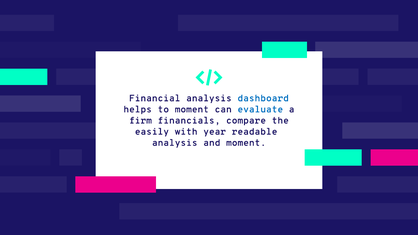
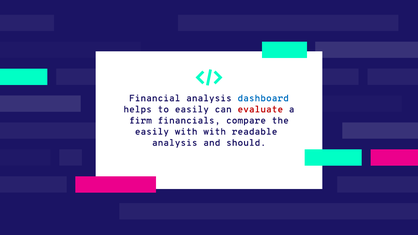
to moment: moment -> easily
evaluate colour: blue -> red
with year: year -> with
and moment: moment -> should
